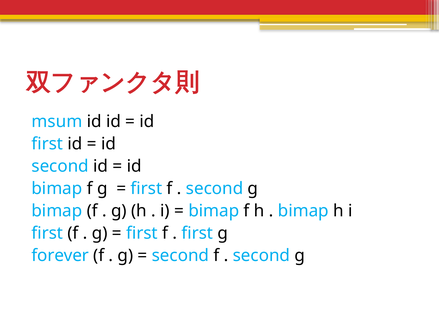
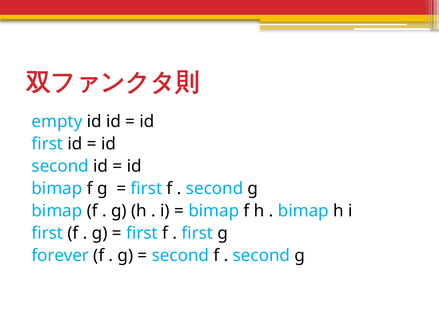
msum: msum -> empty
